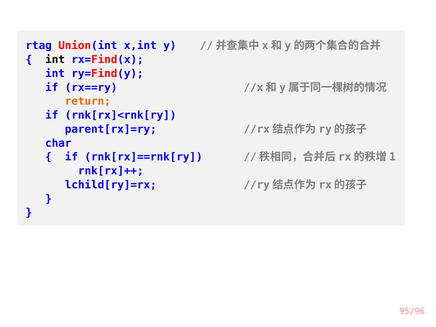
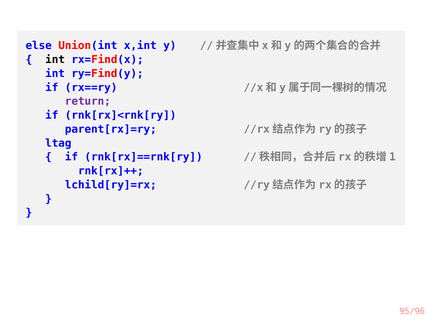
rtag: rtag -> else
return colour: orange -> purple
char: char -> ltag
